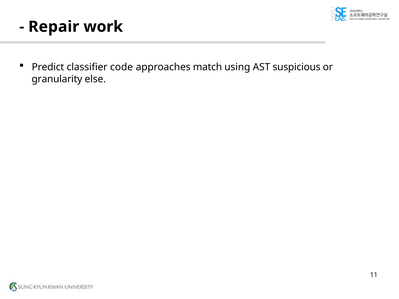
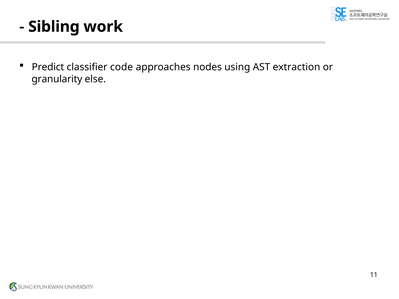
Repair: Repair -> Sibling
match: match -> nodes
suspicious: suspicious -> extraction
